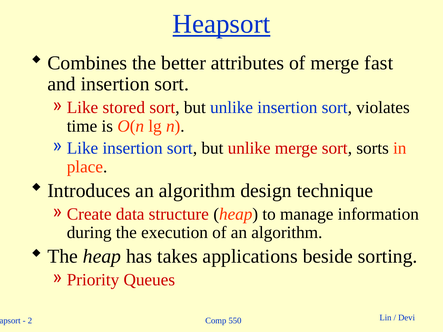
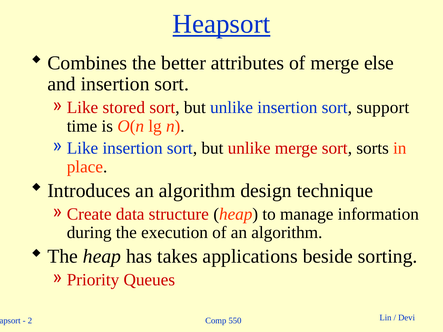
fast: fast -> else
violates: violates -> support
